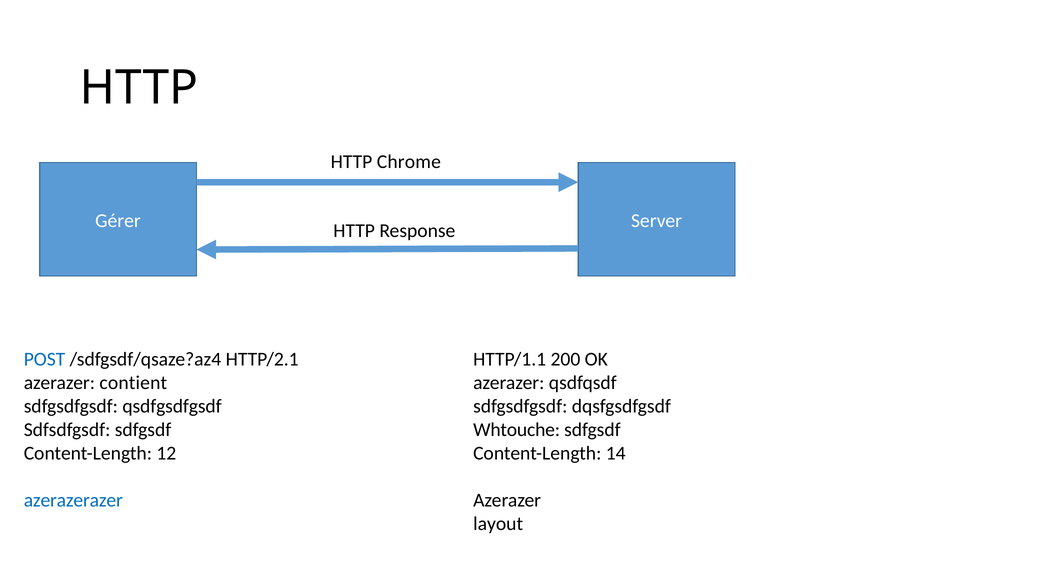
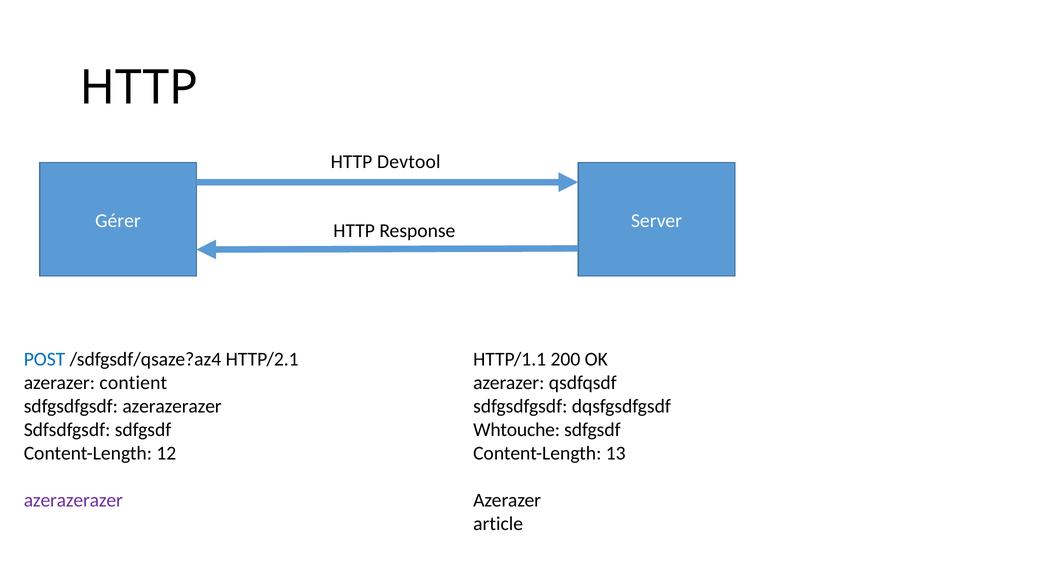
Chrome: Chrome -> Devtool
sdfgsdfgsdf qsdfgsdfgsdf: qsdfgsdfgsdf -> azerazerazer
14: 14 -> 13
azerazerazer at (73, 500) colour: blue -> purple
layout: layout -> article
